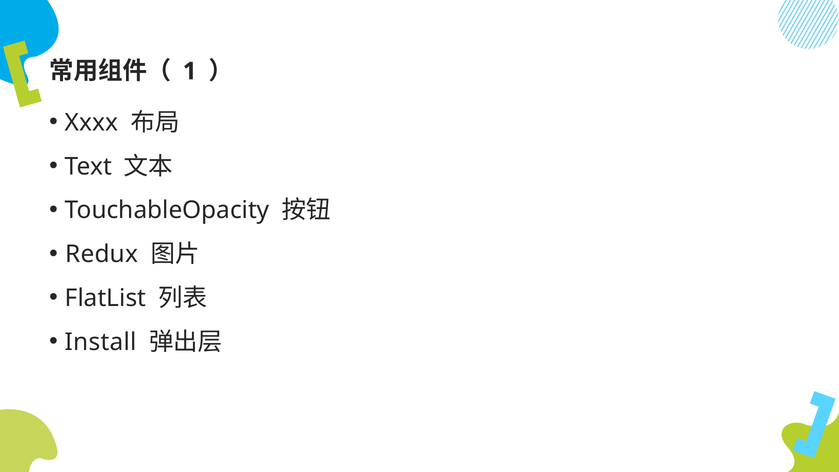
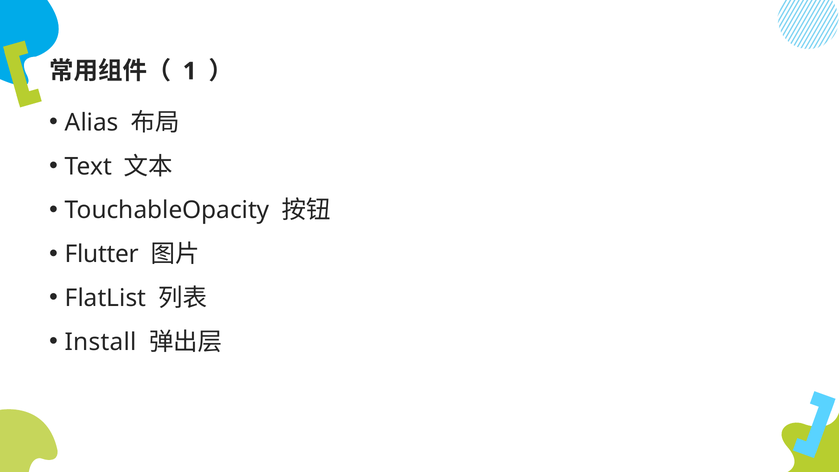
Xxxx: Xxxx -> Alias
Redux: Redux -> Flutter
